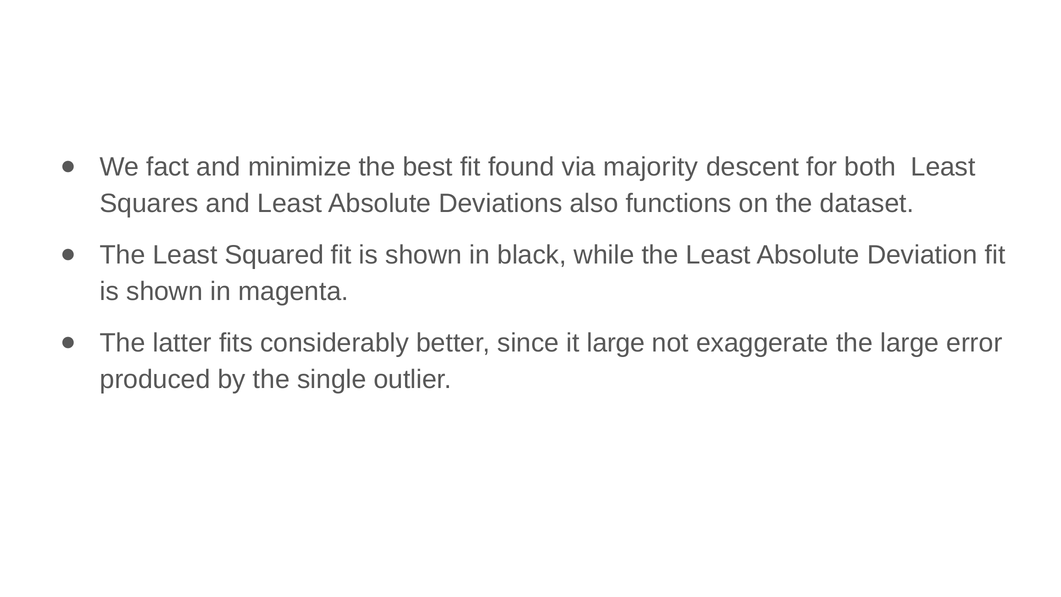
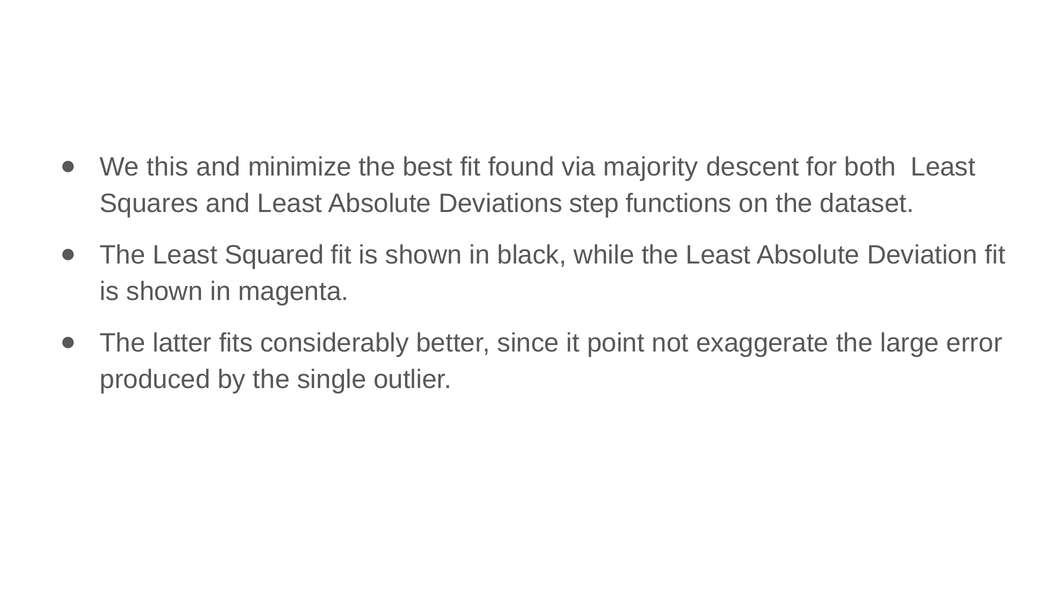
fact: fact -> this
also: also -> step
it large: large -> point
